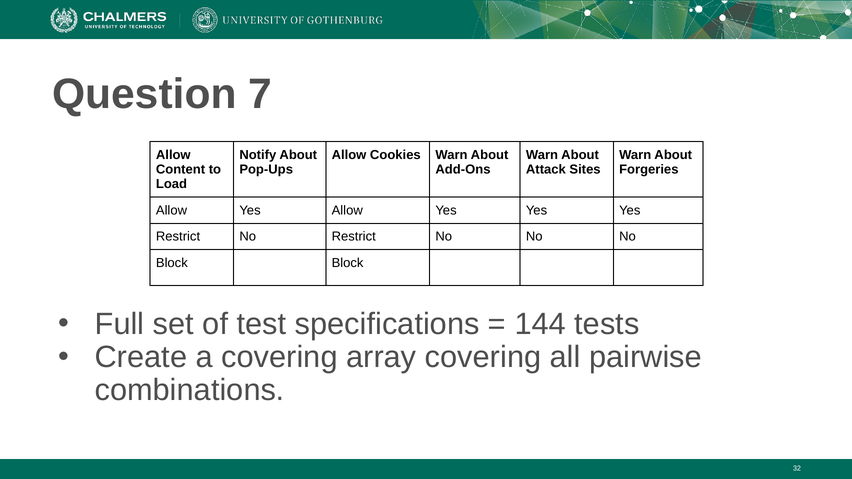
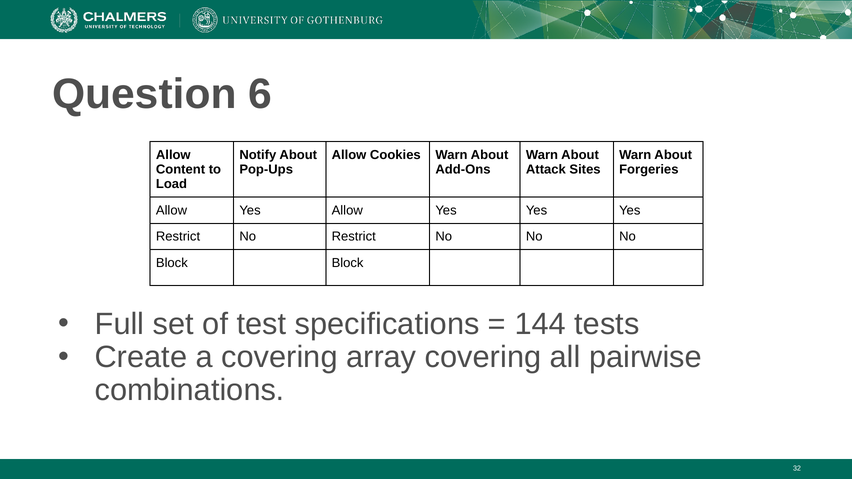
7: 7 -> 6
